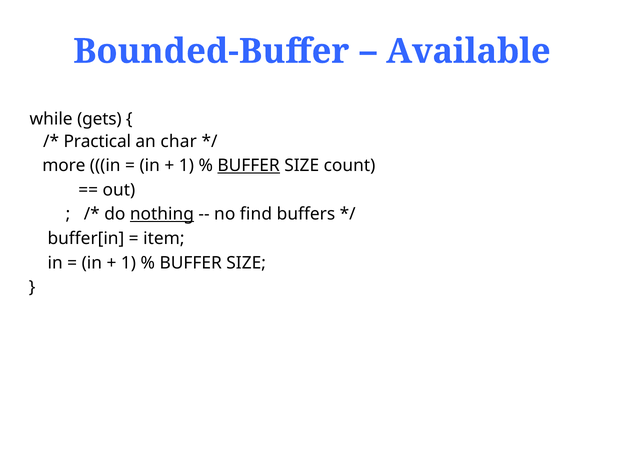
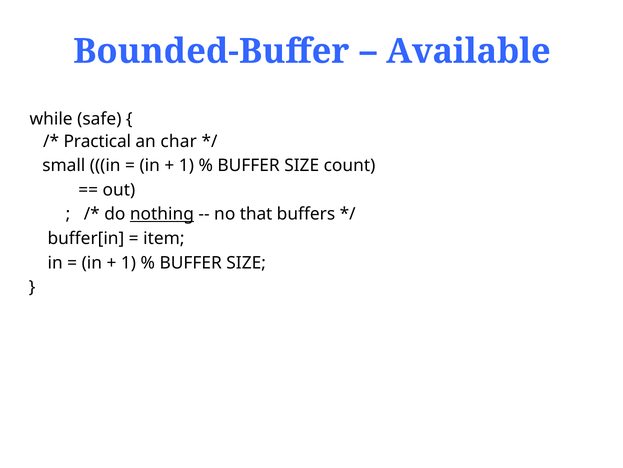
gets: gets -> safe
more: more -> small
BUFFER at (249, 165) underline: present -> none
find: find -> that
